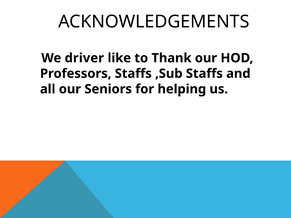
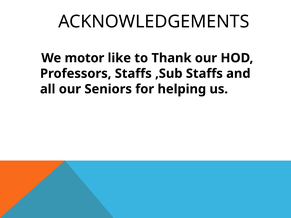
driver: driver -> motor
